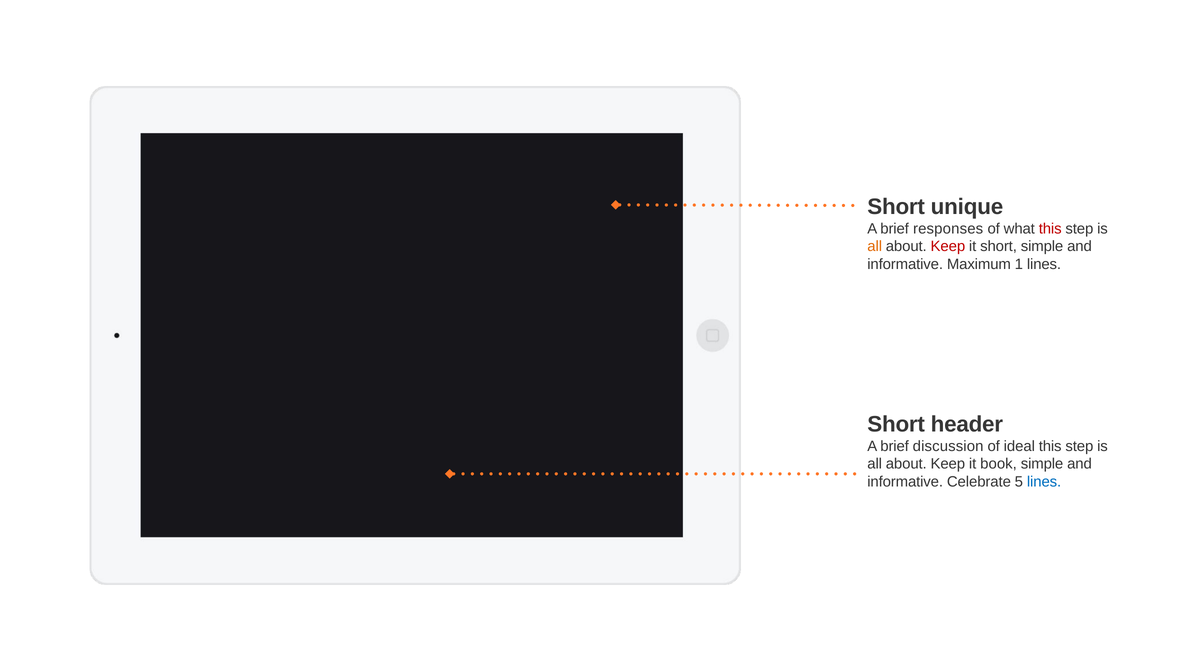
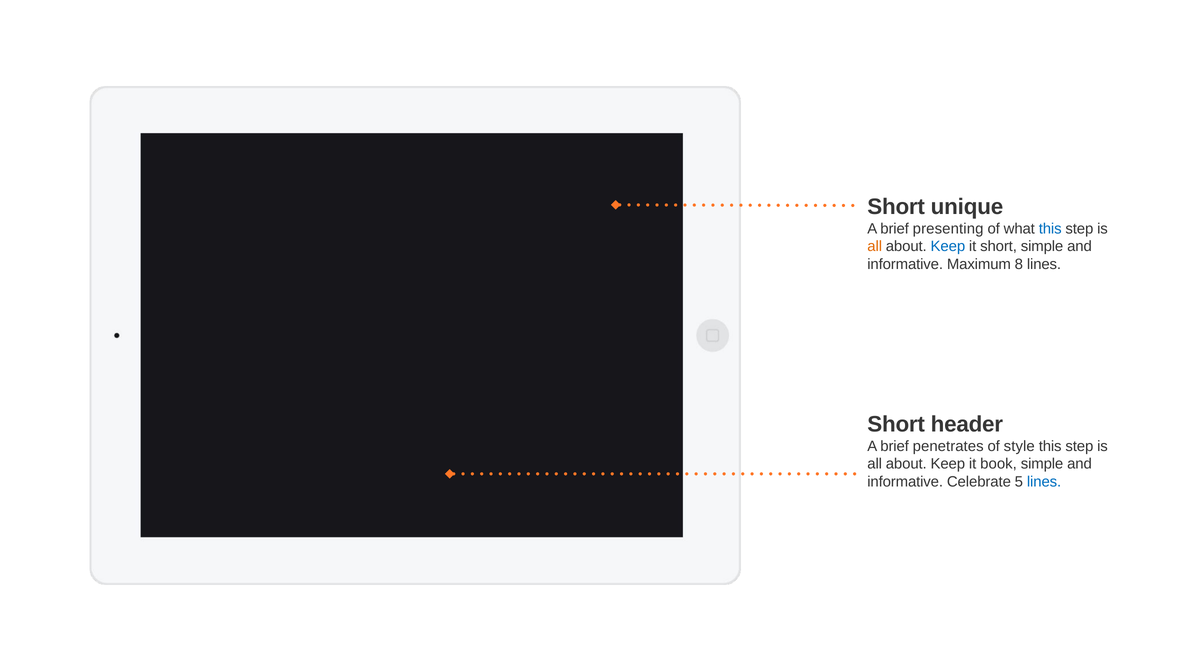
responses: responses -> presenting
this at (1050, 229) colour: red -> blue
Keep at (948, 247) colour: red -> blue
1: 1 -> 8
discussion: discussion -> penetrates
ideal: ideal -> style
